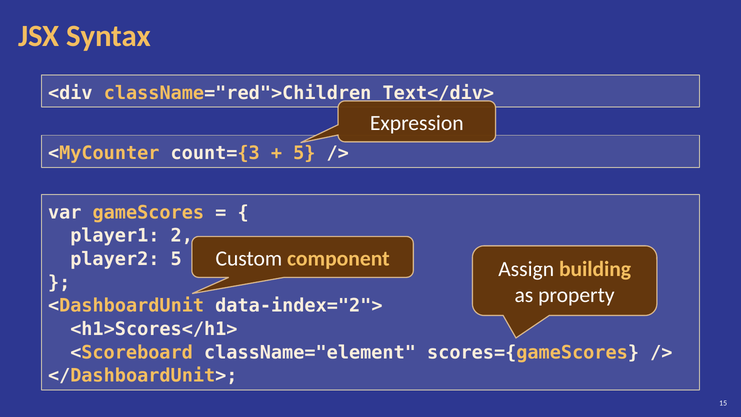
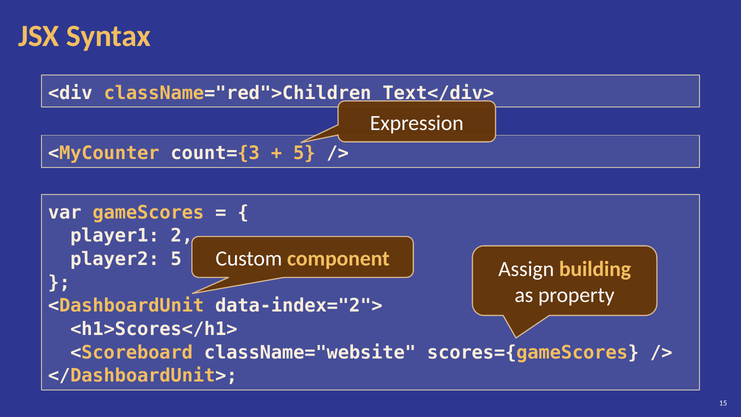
className="element: className="element -> className="website
